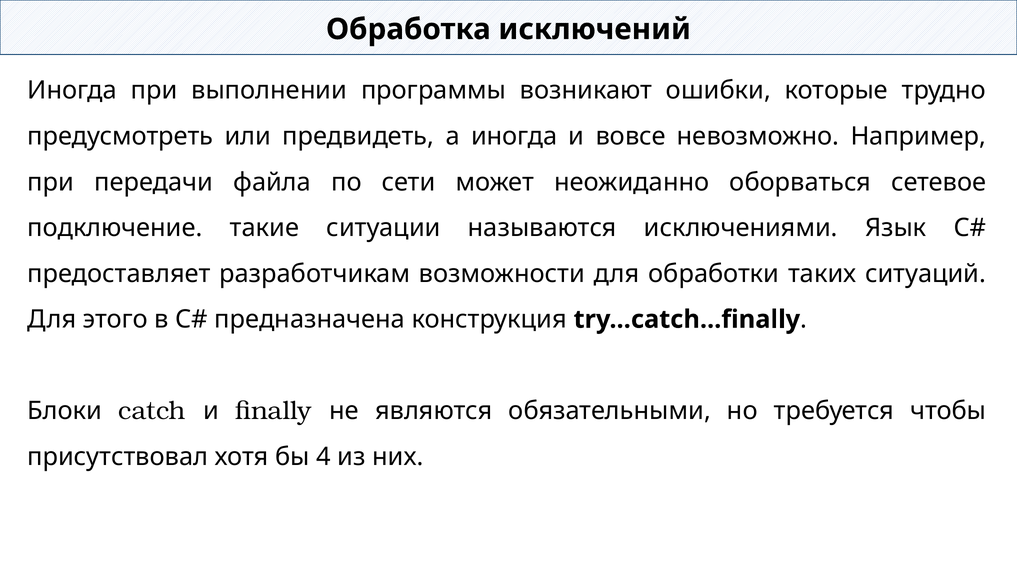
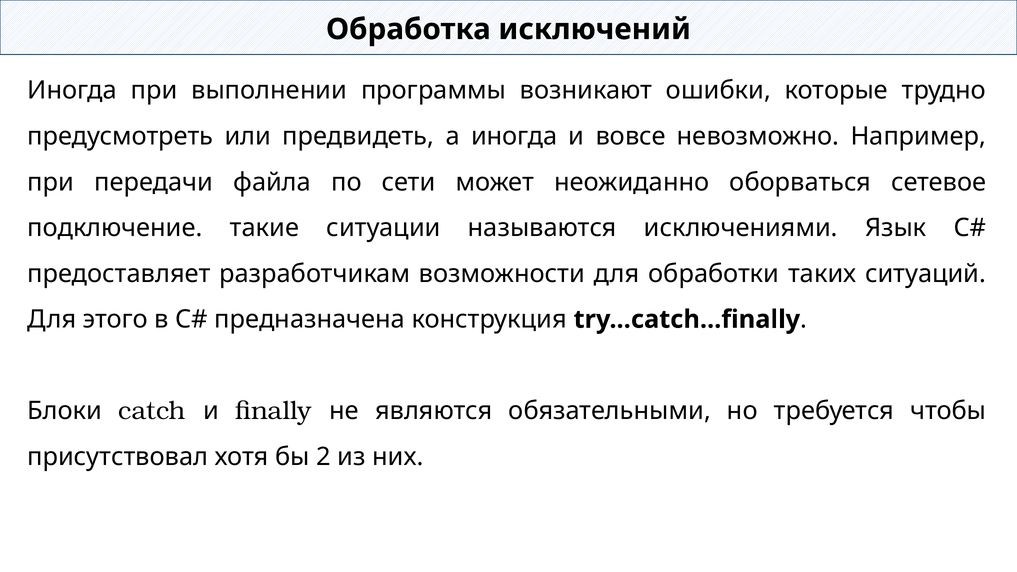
4: 4 -> 2
